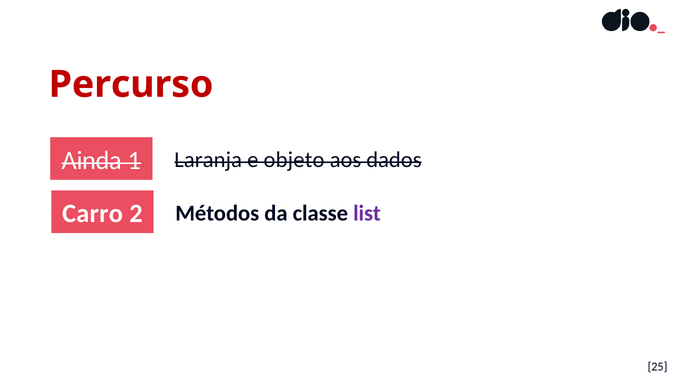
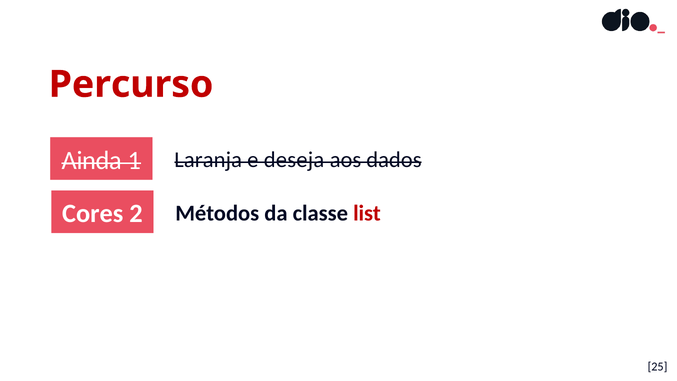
objeto: objeto -> deseja
Carro: Carro -> Cores
list colour: purple -> red
